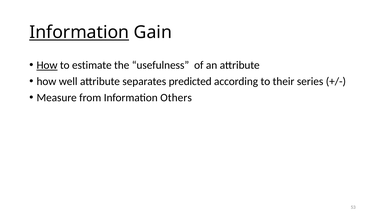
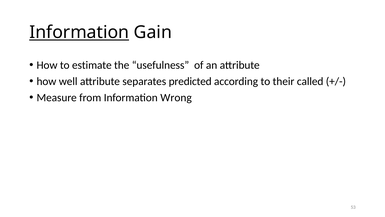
How at (47, 65) underline: present -> none
series: series -> called
Others: Others -> Wrong
